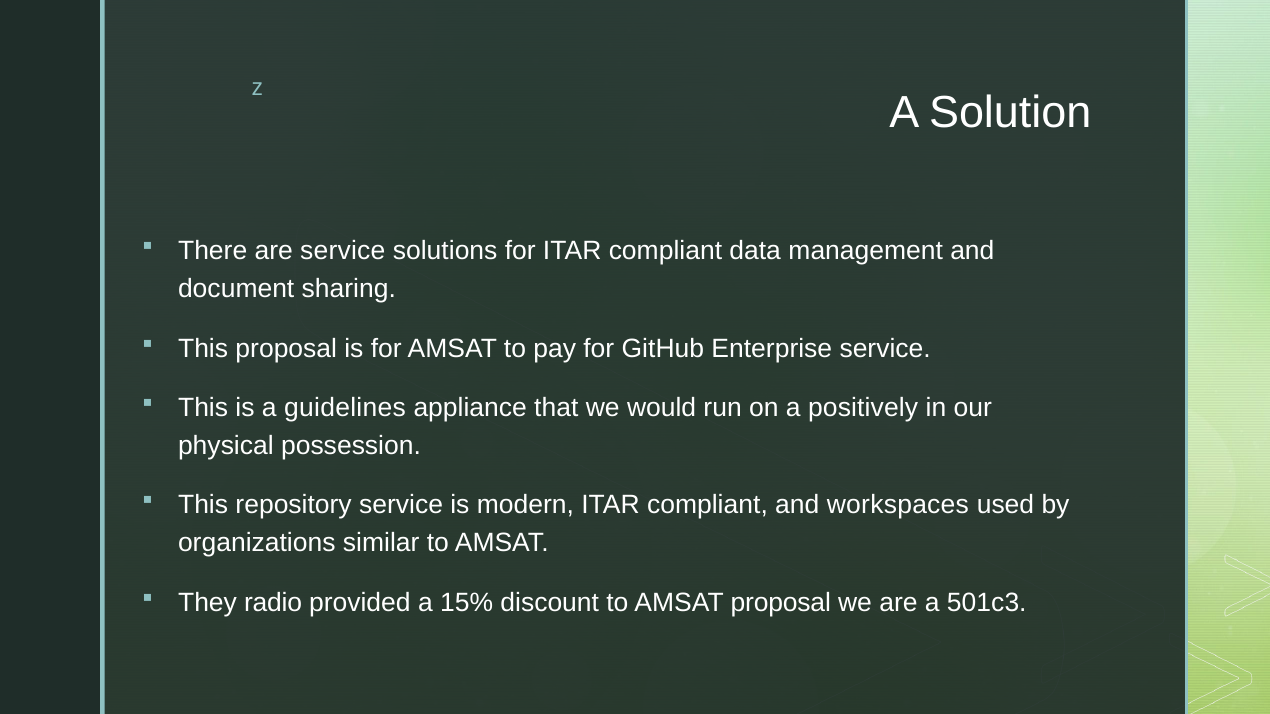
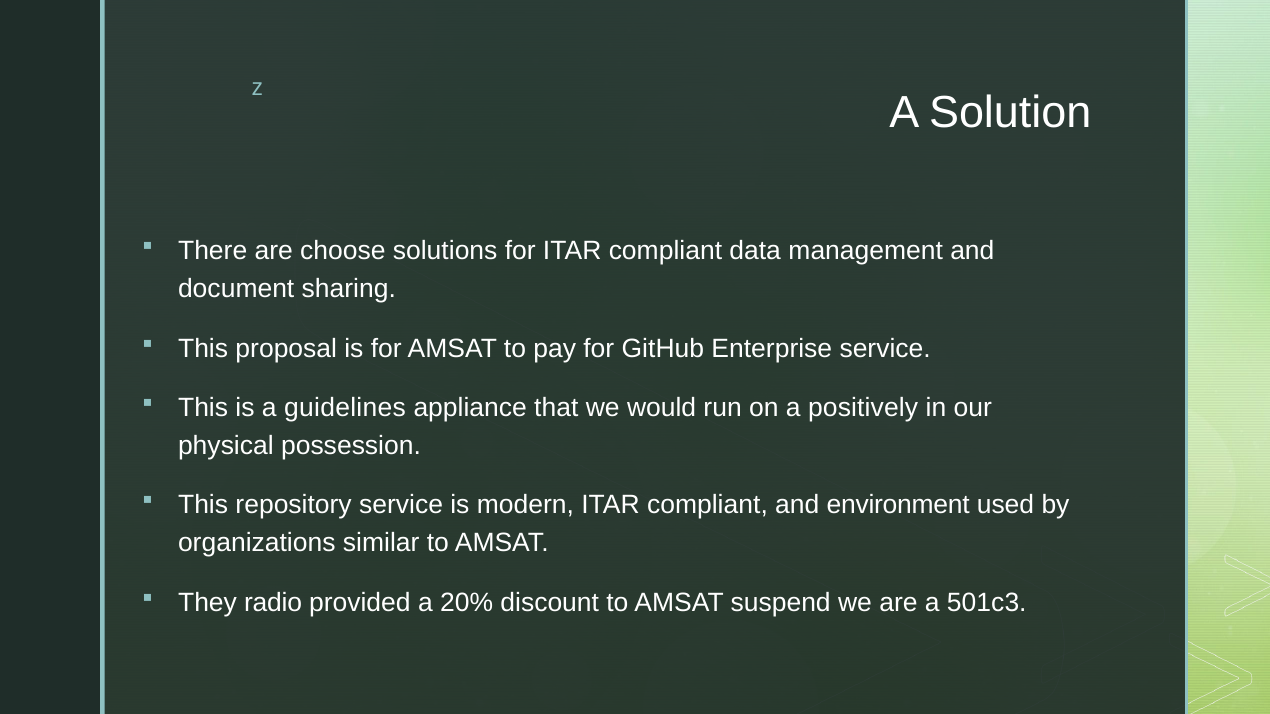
are service: service -> choose
workspaces: workspaces -> environment
15%: 15% -> 20%
AMSAT proposal: proposal -> suspend
